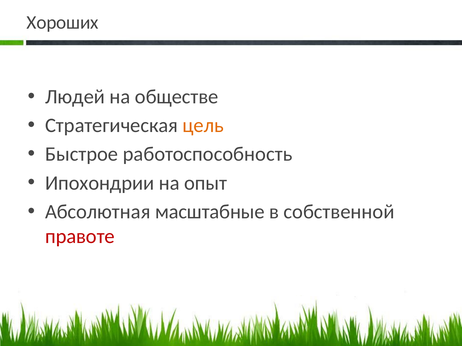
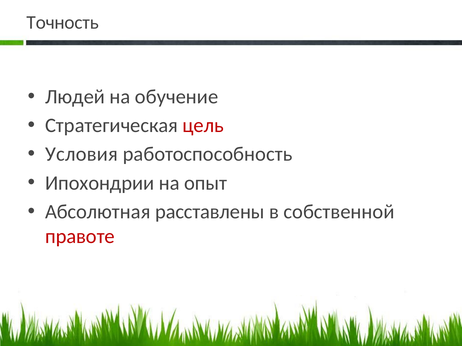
Хороших: Хороших -> Точность
обществе: обществе -> обучение
цель colour: orange -> red
Быстрое: Быстрое -> Условия
масштабные: масштабные -> расставлены
